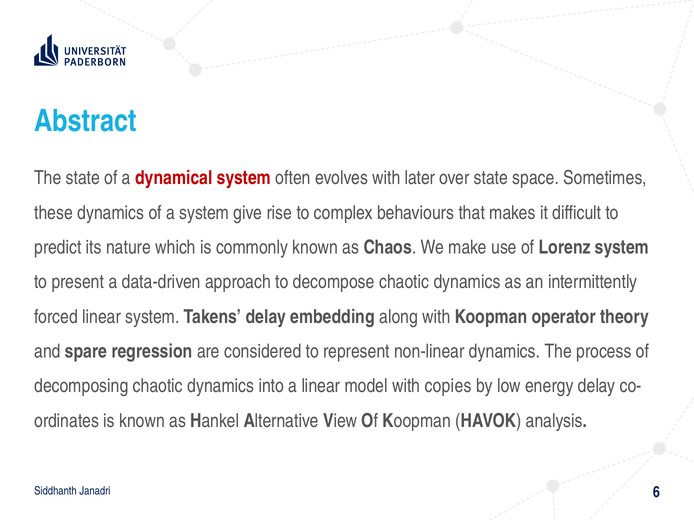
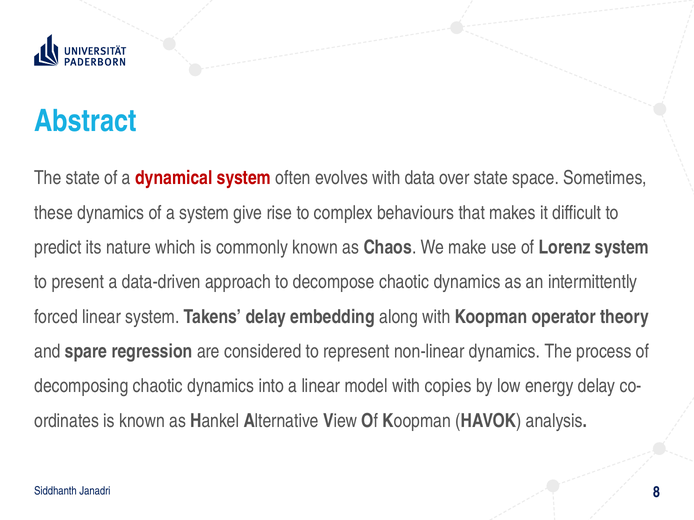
later: later -> data
6: 6 -> 8
